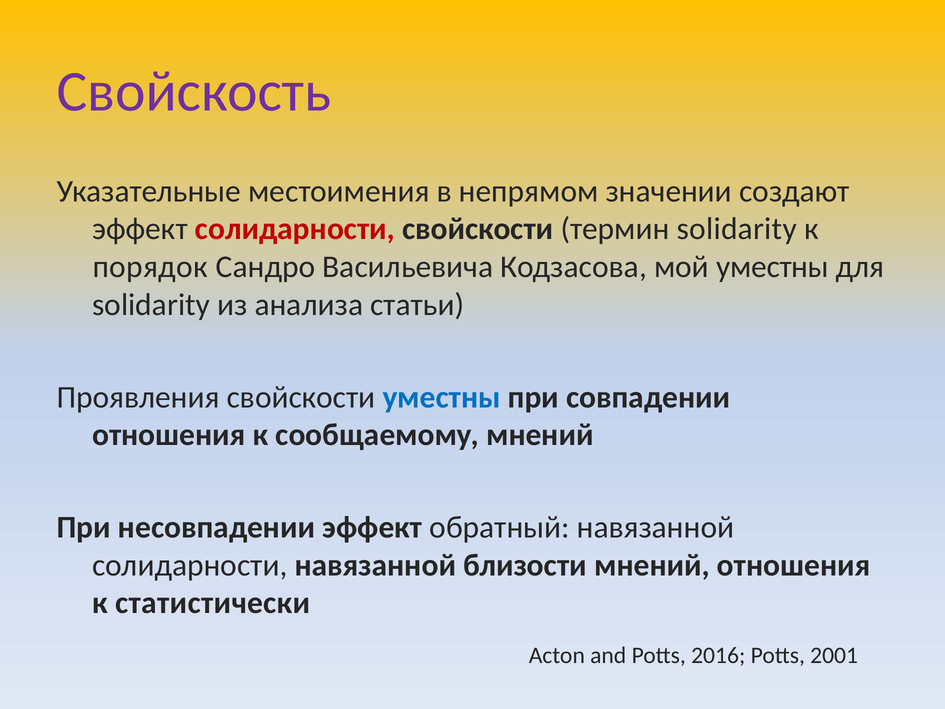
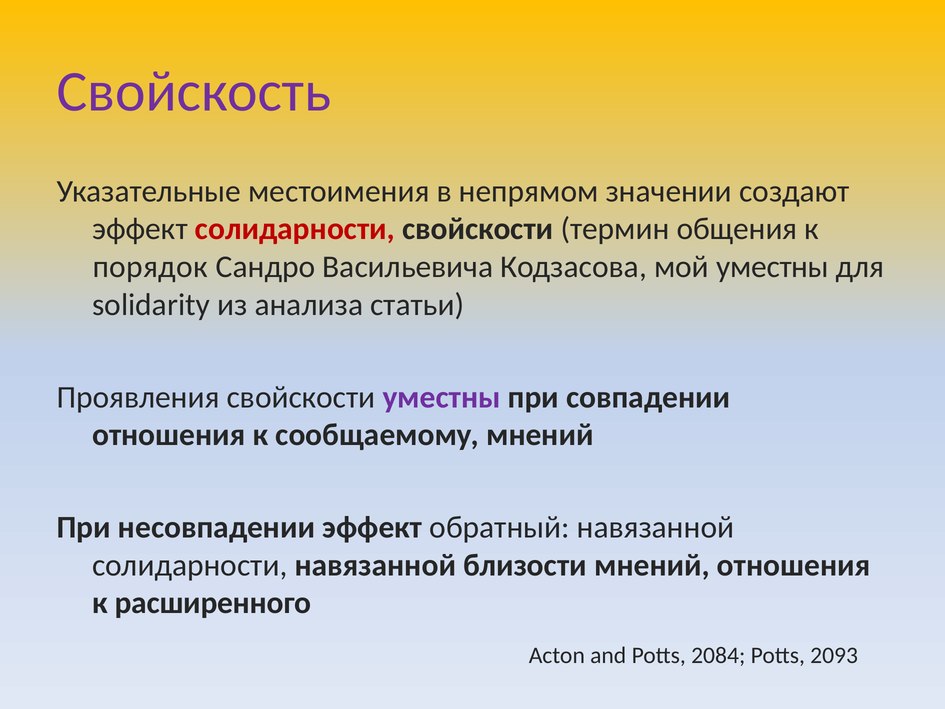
термин solidarity: solidarity -> общения
уместны at (442, 397) colour: blue -> purple
статистически: статистически -> расширенного
2016: 2016 -> 2084
2001: 2001 -> 2093
